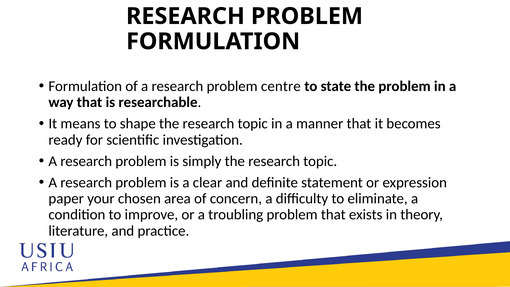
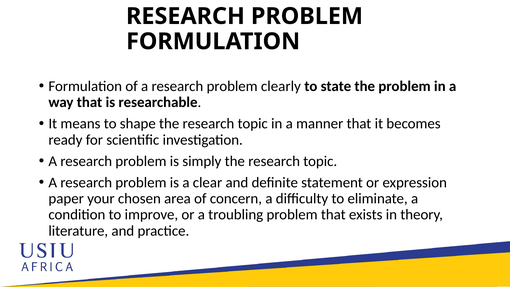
centre: centre -> clearly
